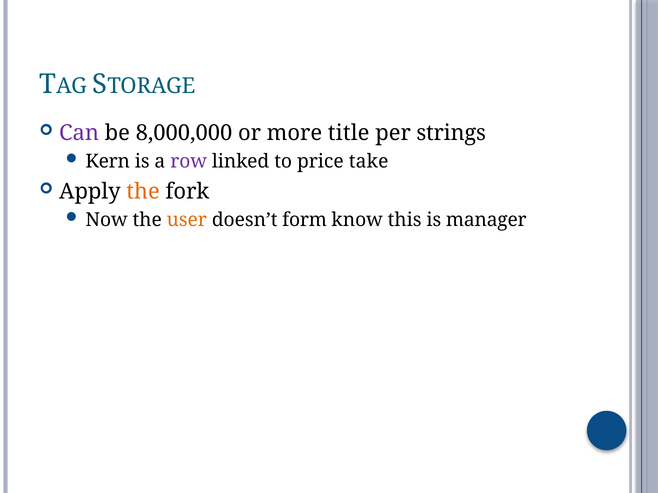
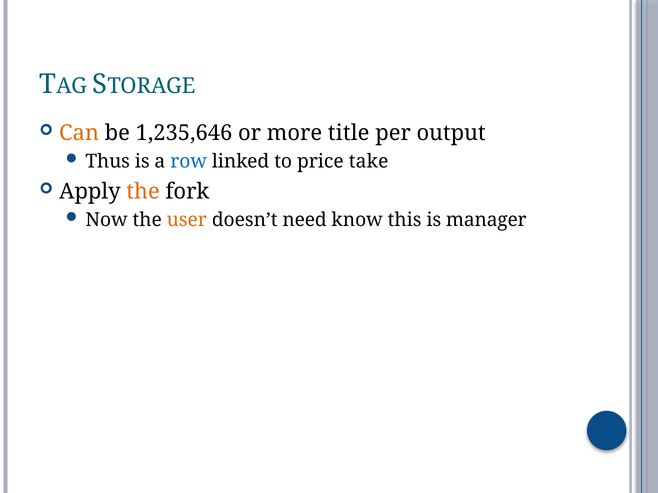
Can colour: purple -> orange
8,000,000: 8,000,000 -> 1,235,646
strings: strings -> output
Kern: Kern -> Thus
row colour: purple -> blue
form: form -> need
